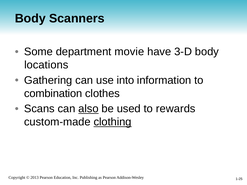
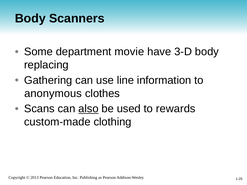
locations: locations -> replacing
into: into -> line
combination: combination -> anonymous
clothing underline: present -> none
